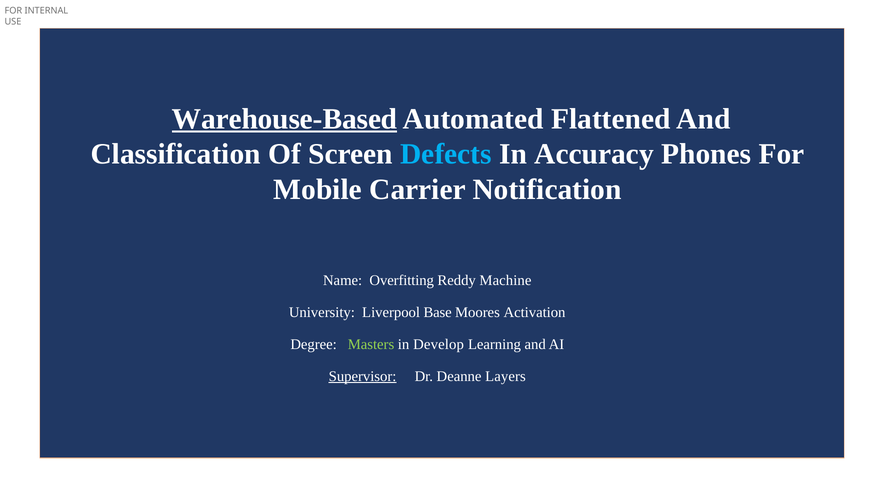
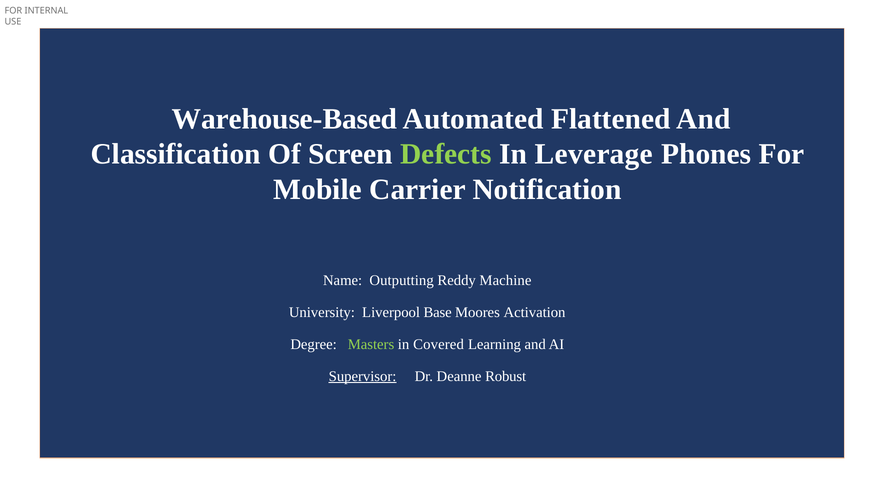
Warehouse-Based underline: present -> none
Defects colour: light blue -> light green
Accuracy: Accuracy -> Leverage
Overfitting: Overfitting -> Outputting
Develop: Develop -> Covered
Layers: Layers -> Robust
